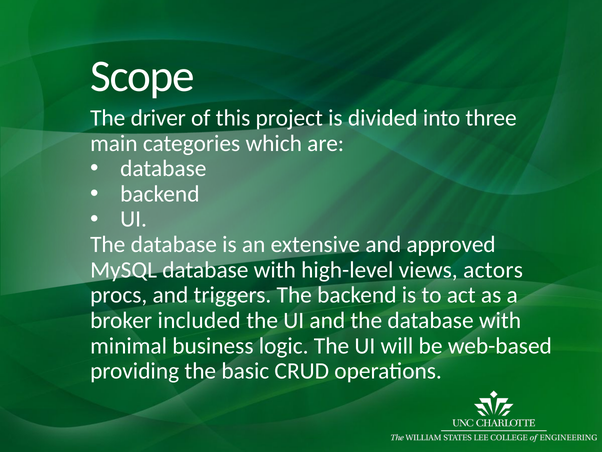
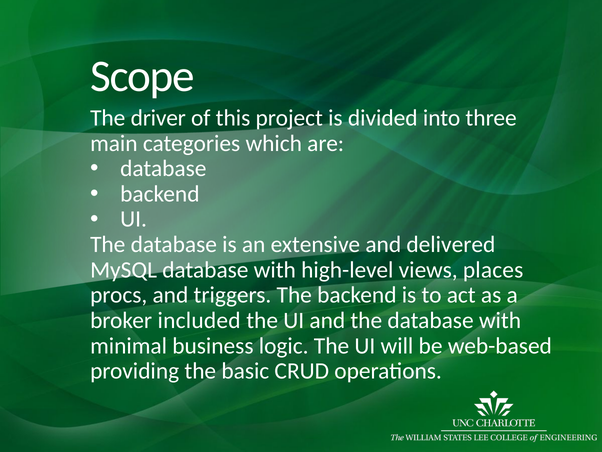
approved: approved -> delivered
actors: actors -> places
